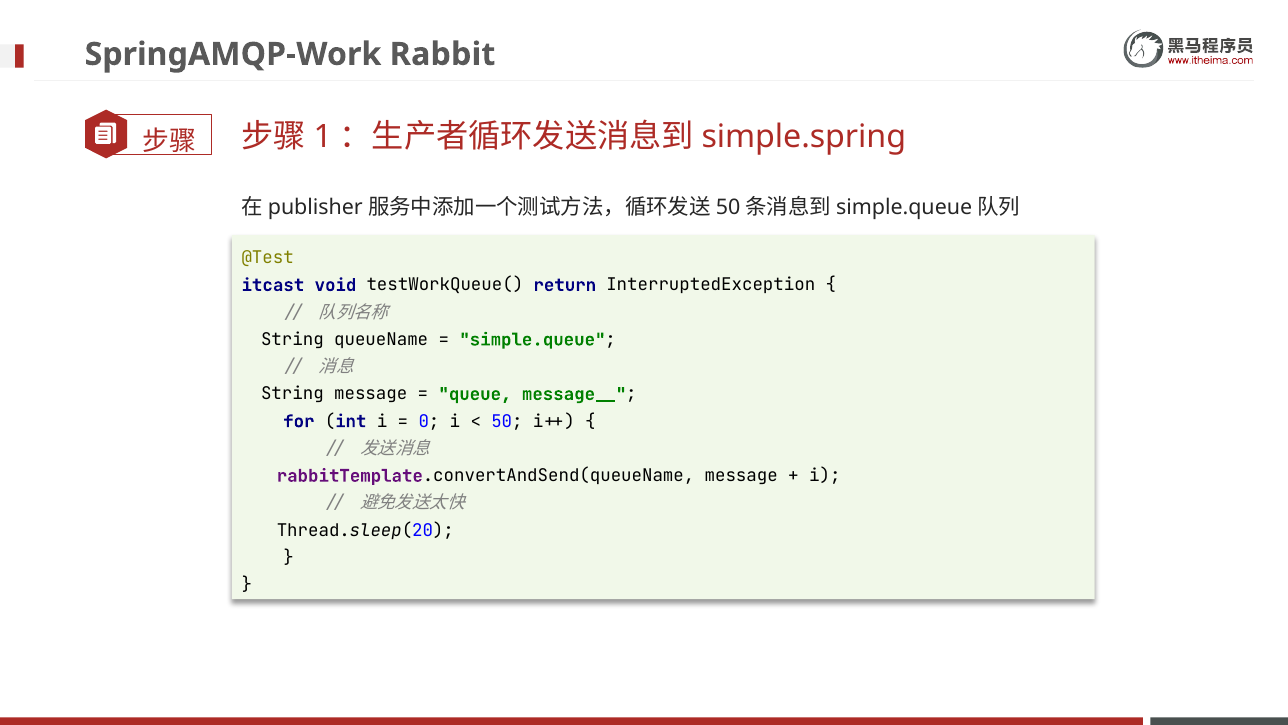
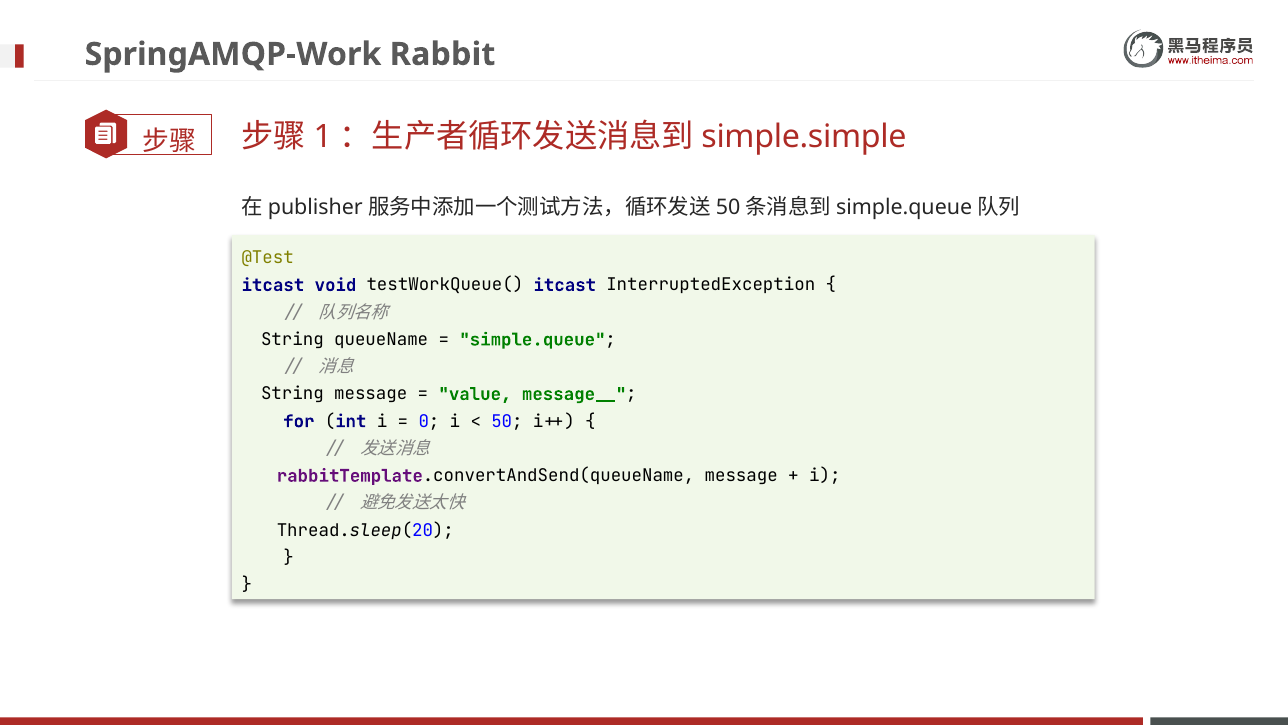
simple.spring: simple.spring -> simple.simple
testWorkQueue( return: return -> itcast
queue: queue -> value
